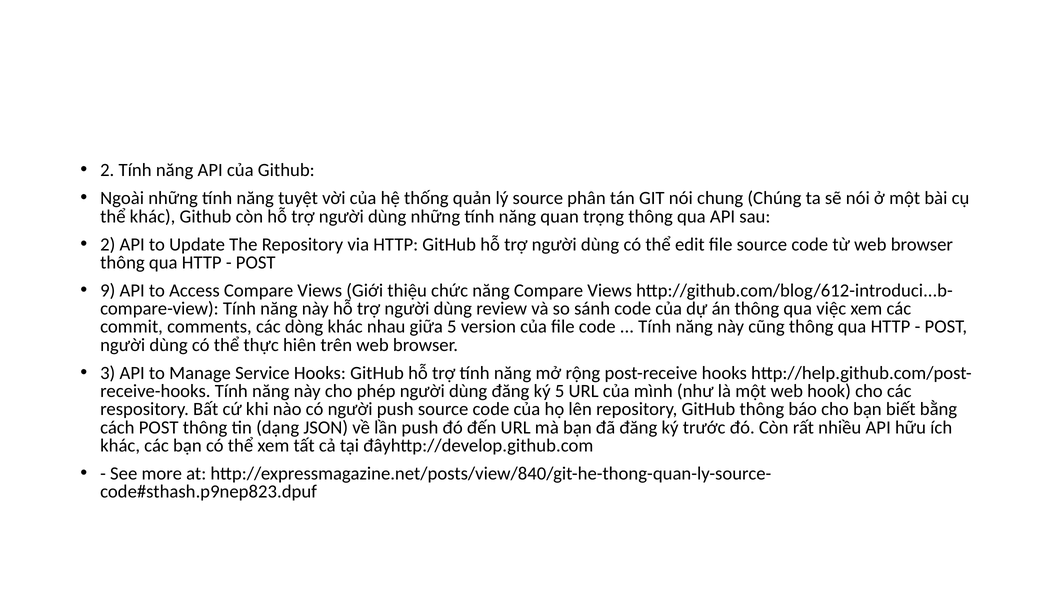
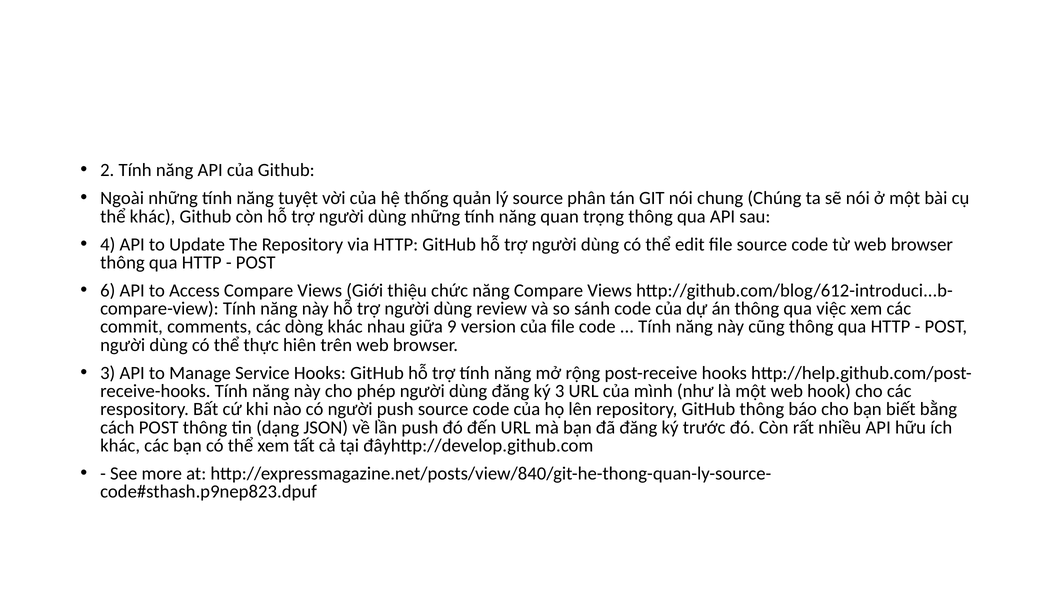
2 at (108, 245): 2 -> 4
9: 9 -> 6
giữa 5: 5 -> 9
ký 5: 5 -> 3
